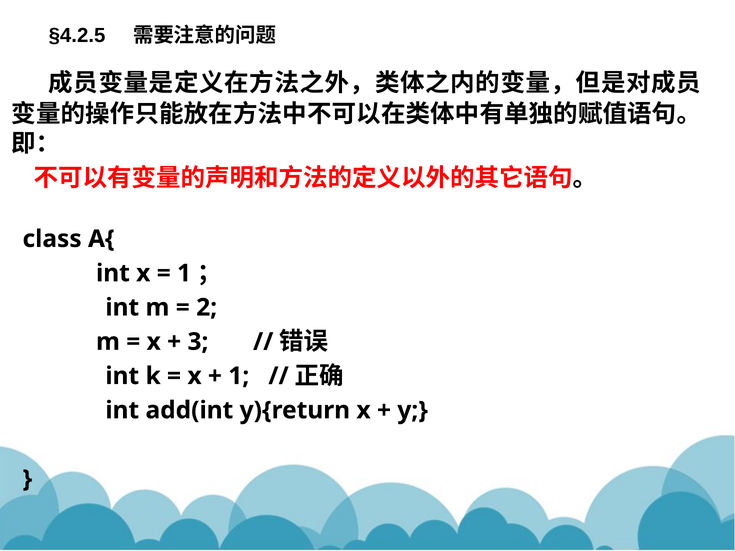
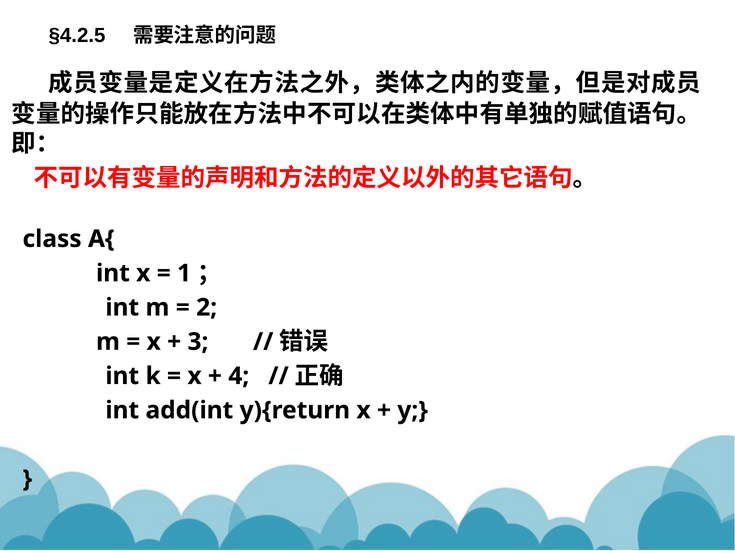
1 at (239, 376): 1 -> 4
